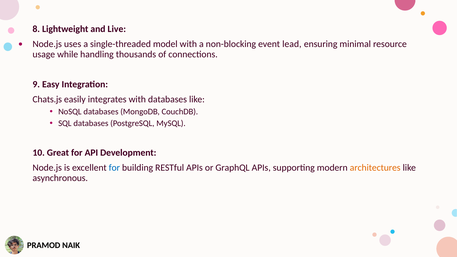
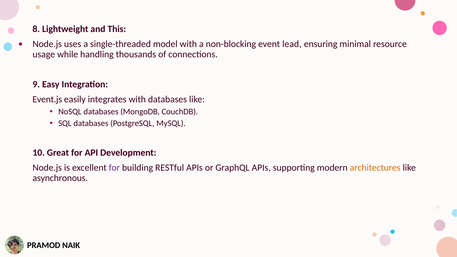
Live: Live -> This
Chats.js: Chats.js -> Event.js
for at (114, 168) colour: blue -> purple
